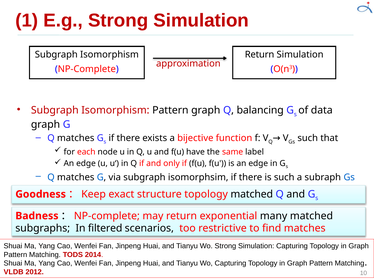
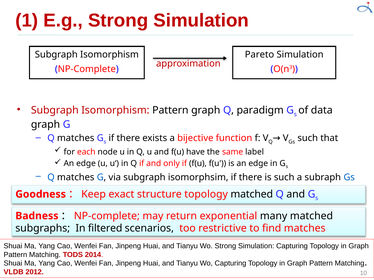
Return at (260, 55): Return -> Pareto
balancing: balancing -> paradigm
